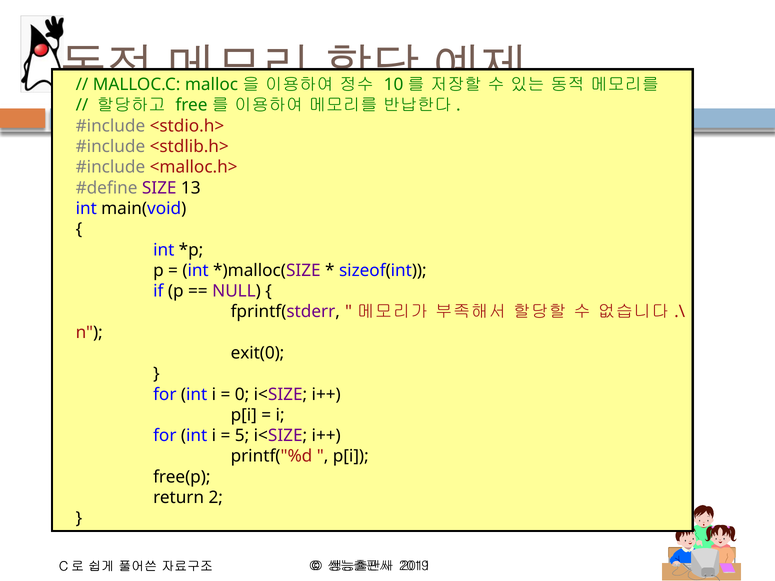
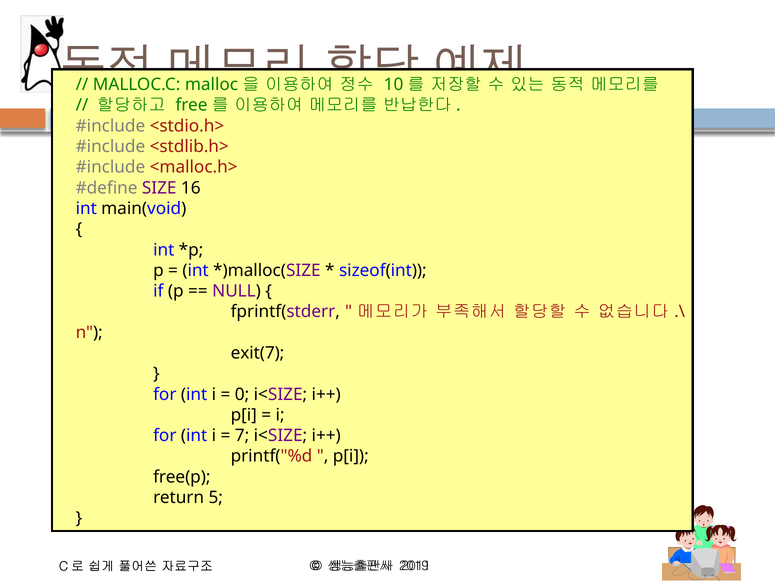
13: 13 -> 16
exit(0: exit(0 -> exit(7
5: 5 -> 7
2: 2 -> 5
